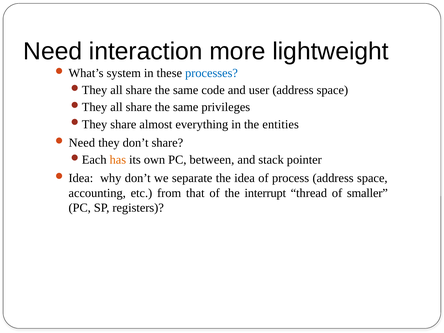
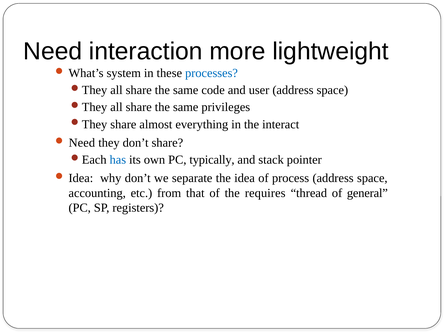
entities: entities -> interact
has colour: orange -> blue
between: between -> typically
interrupt: interrupt -> requires
smaller: smaller -> general
